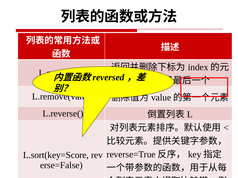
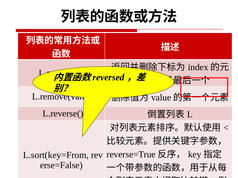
L.sort(key=Score: L.sort(key=Score -> L.sort(key=From
